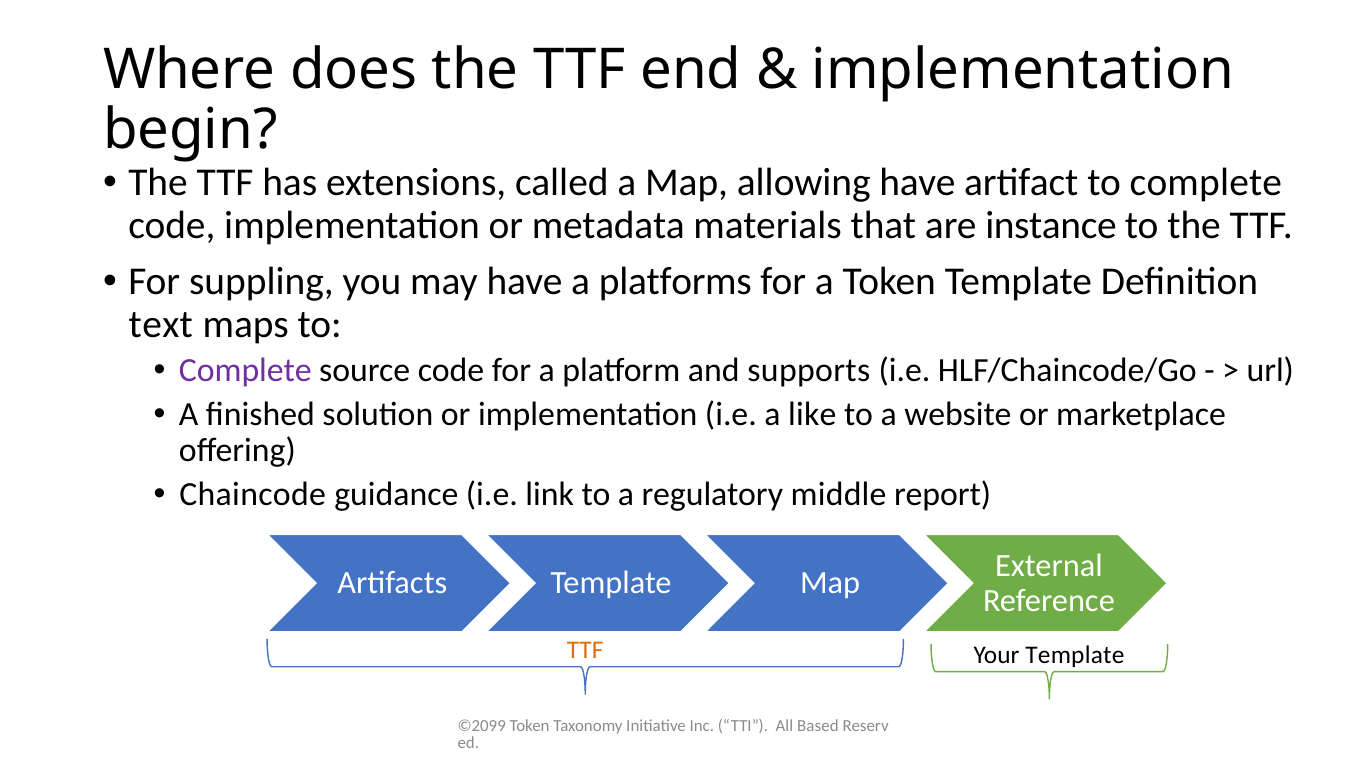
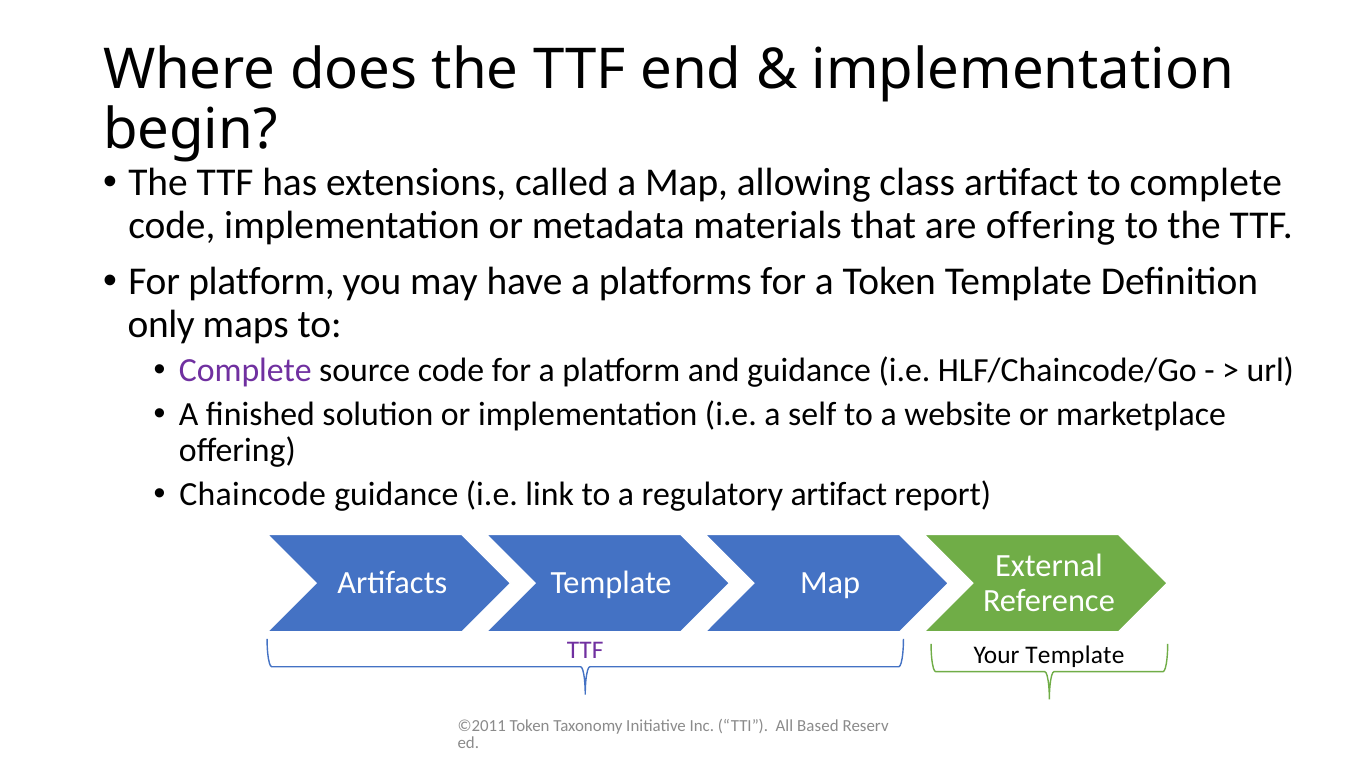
allowing have: have -> class
are instance: instance -> offering
For suppling: suppling -> platform
text: text -> only
and supports: supports -> guidance
like: like -> self
regulatory middle: middle -> artifact
TTF at (585, 650) colour: orange -> purple
©2099: ©2099 -> ©2011
